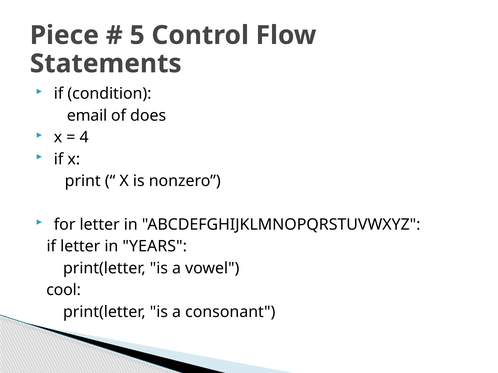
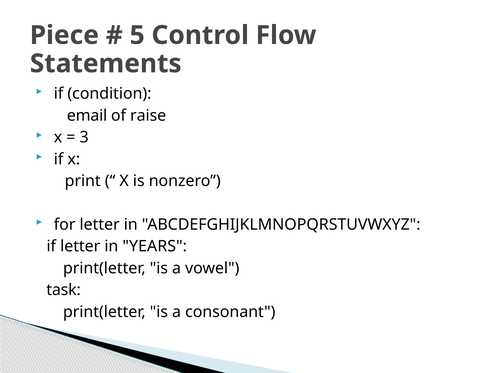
does: does -> raise
4: 4 -> 3
cool: cool -> task
